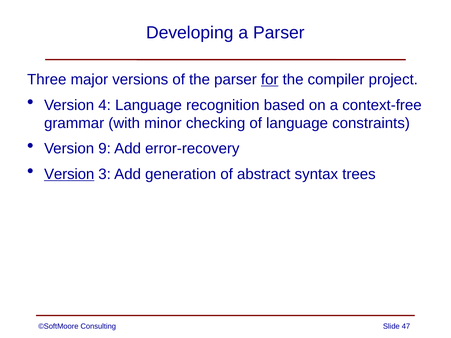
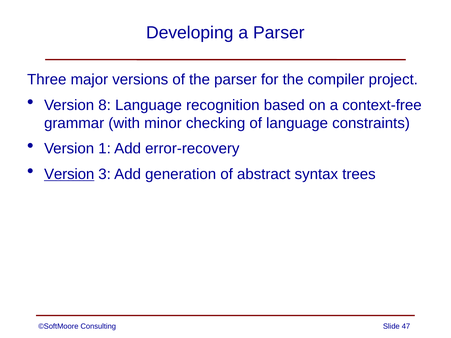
for underline: present -> none
4: 4 -> 8
9: 9 -> 1
